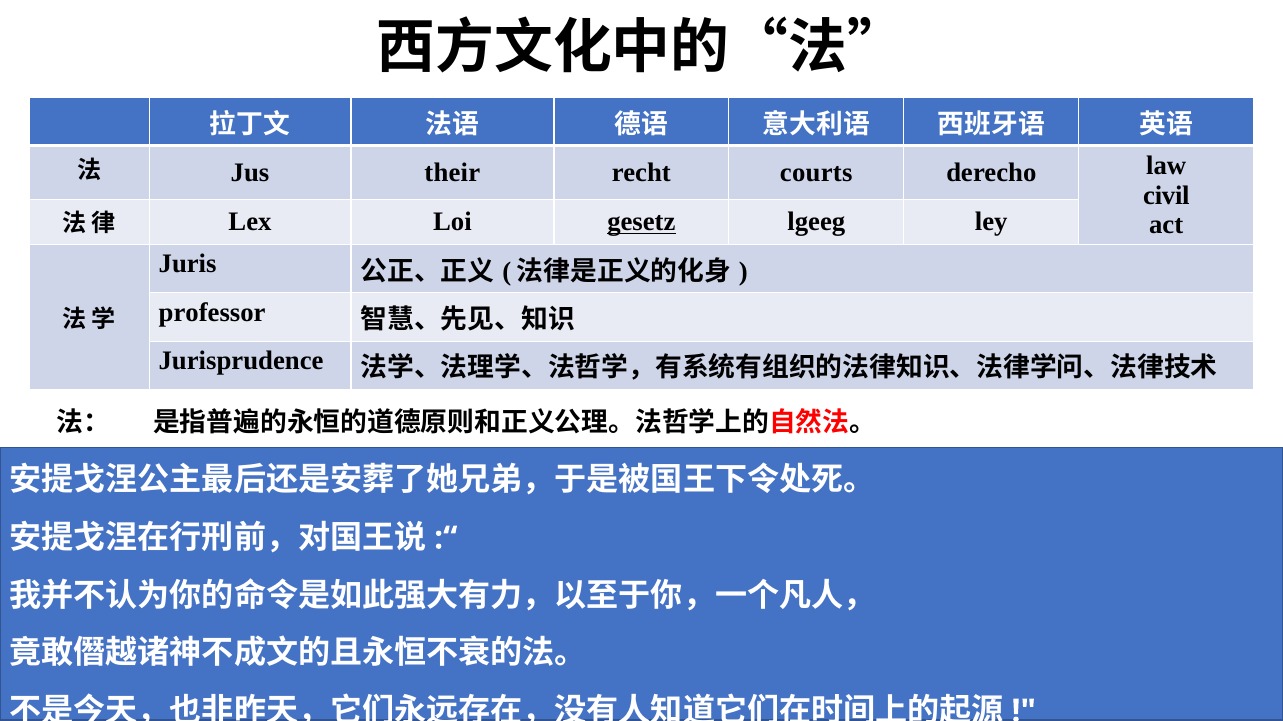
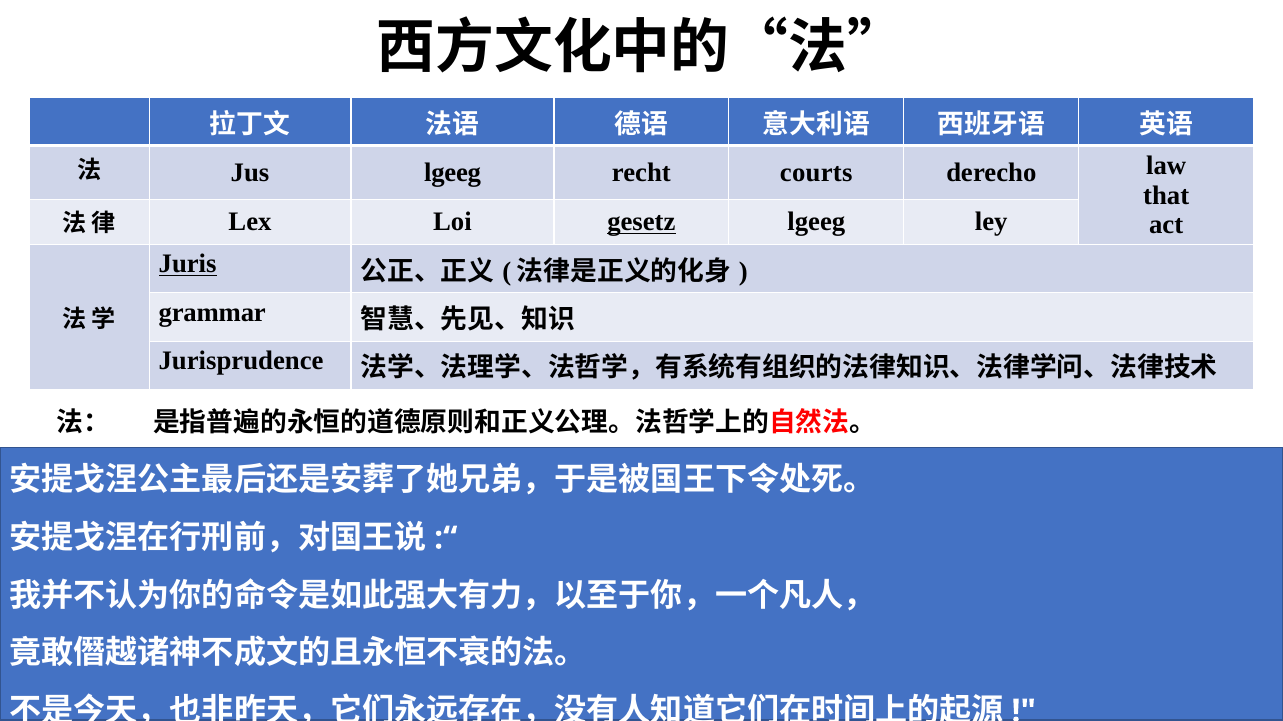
Jus their: their -> lgeeg
civil: civil -> that
Juris underline: none -> present
professor: professor -> grammar
